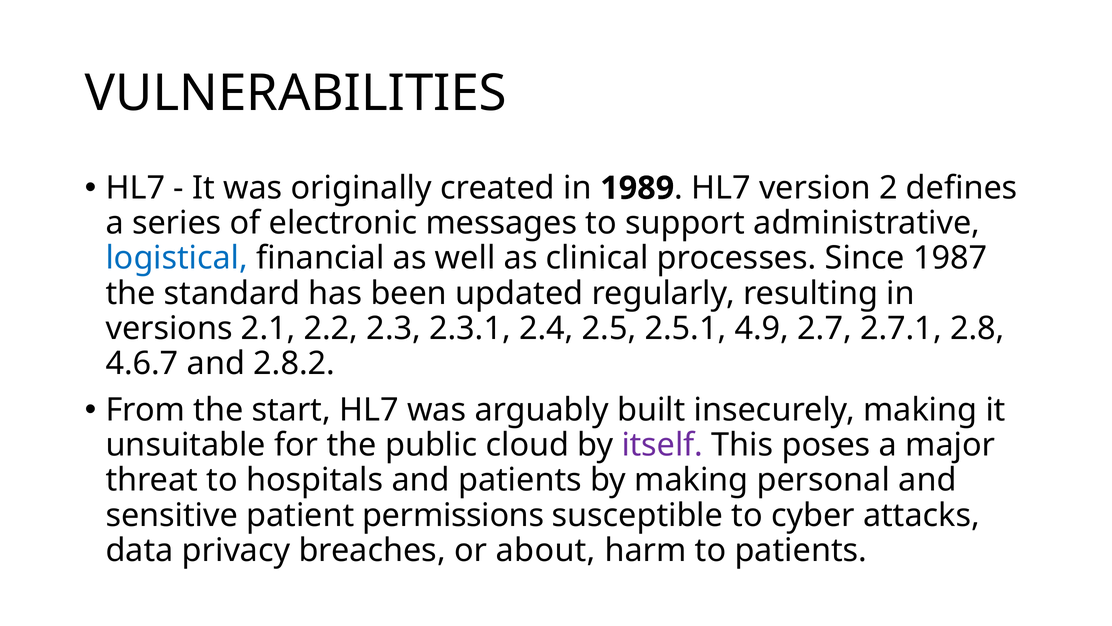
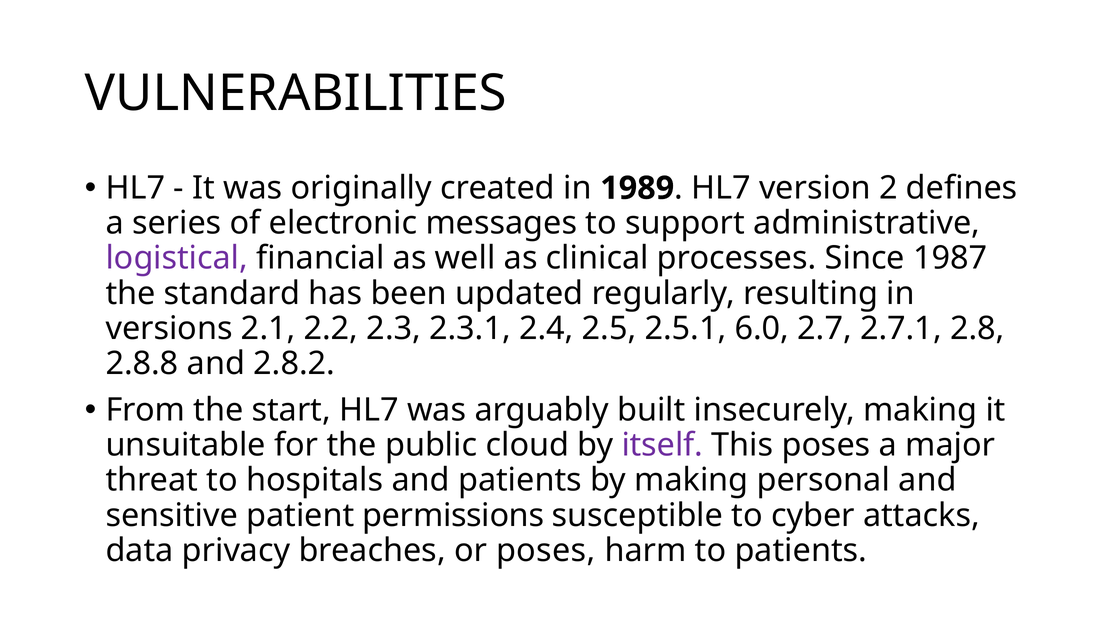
logistical colour: blue -> purple
4.9: 4.9 -> 6.0
4.6.7: 4.6.7 -> 2.8.8
or about: about -> poses
